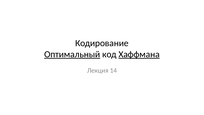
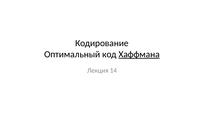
Оптимальный underline: present -> none
